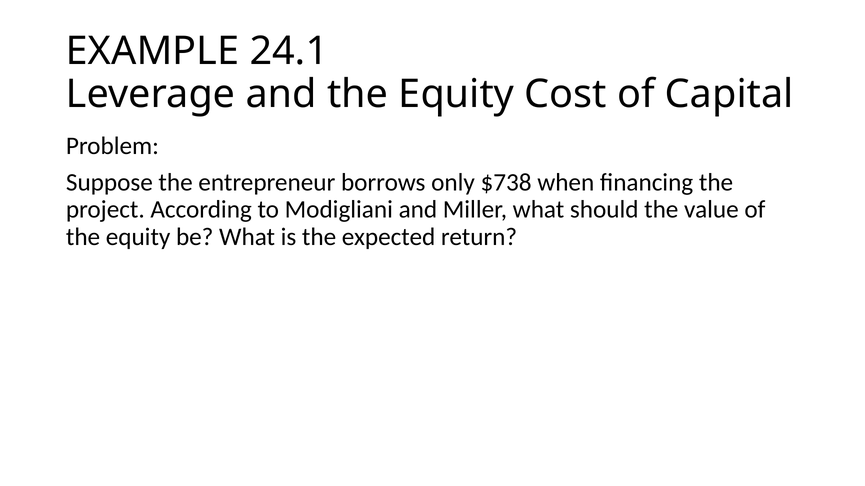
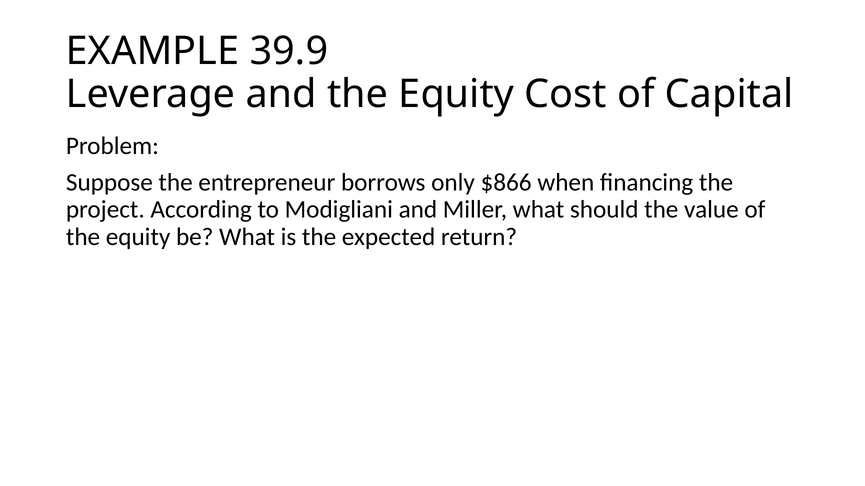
24.1: 24.1 -> 39.9
$738: $738 -> $866
